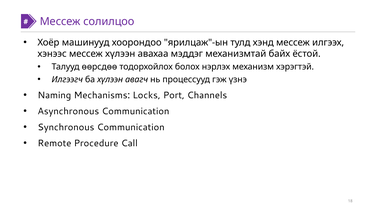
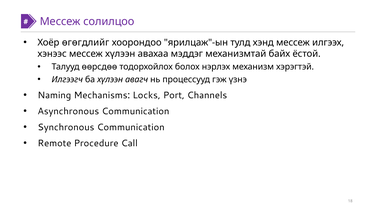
машинууд: машинууд -> өгөгдлийг
